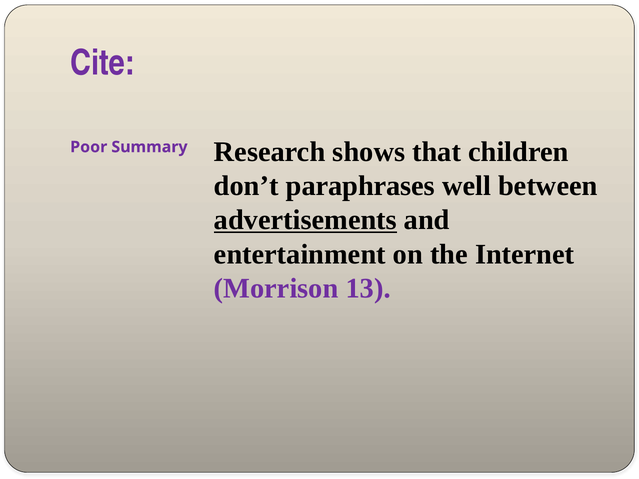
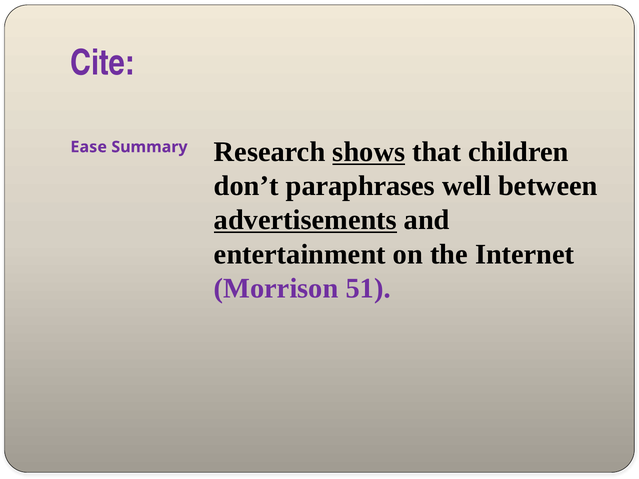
Poor: Poor -> Ease
shows underline: none -> present
13: 13 -> 51
